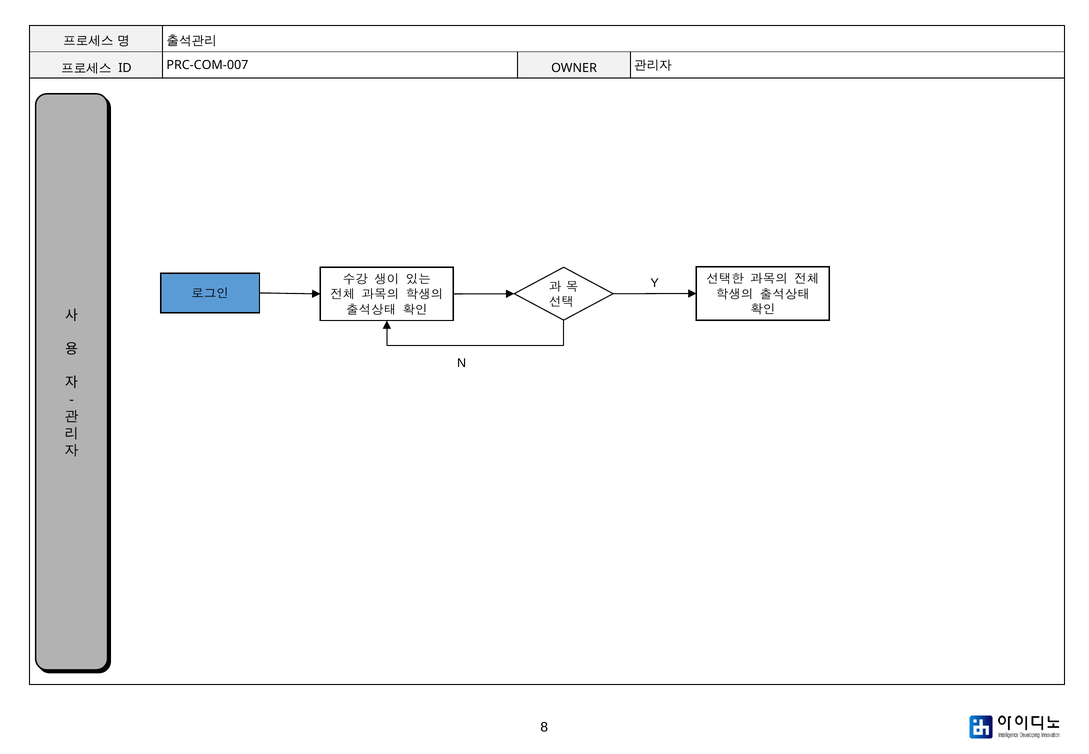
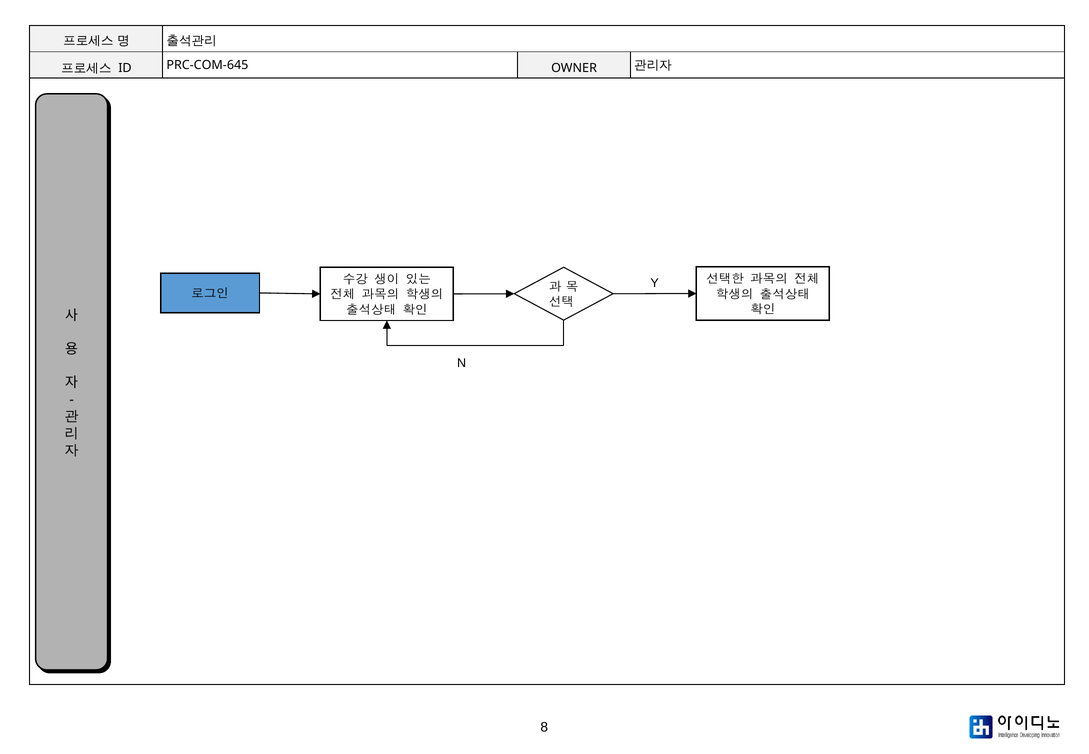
PRC-COM-007: PRC-COM-007 -> PRC-COM-645
